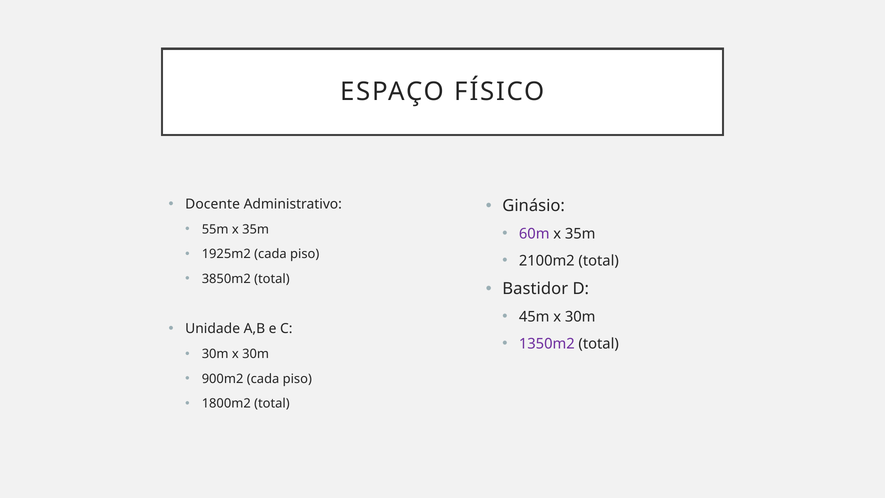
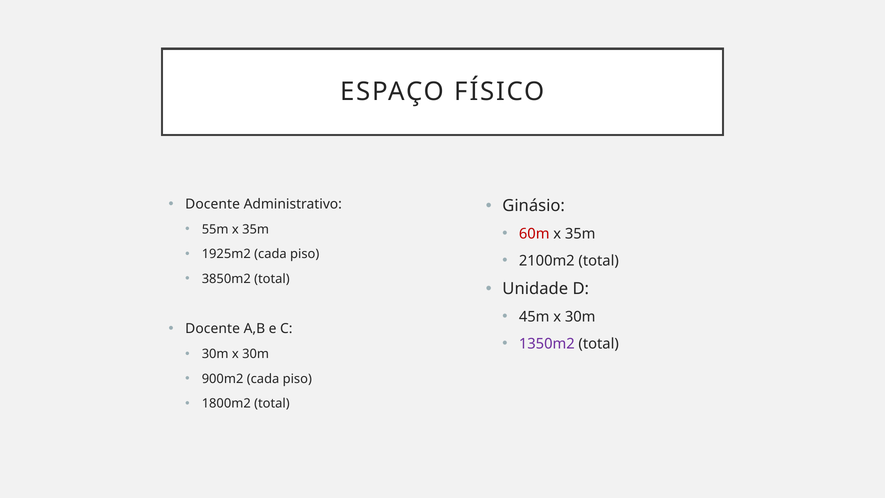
60m colour: purple -> red
Bastidor: Bastidor -> Unidade
Unidade at (213, 329): Unidade -> Docente
